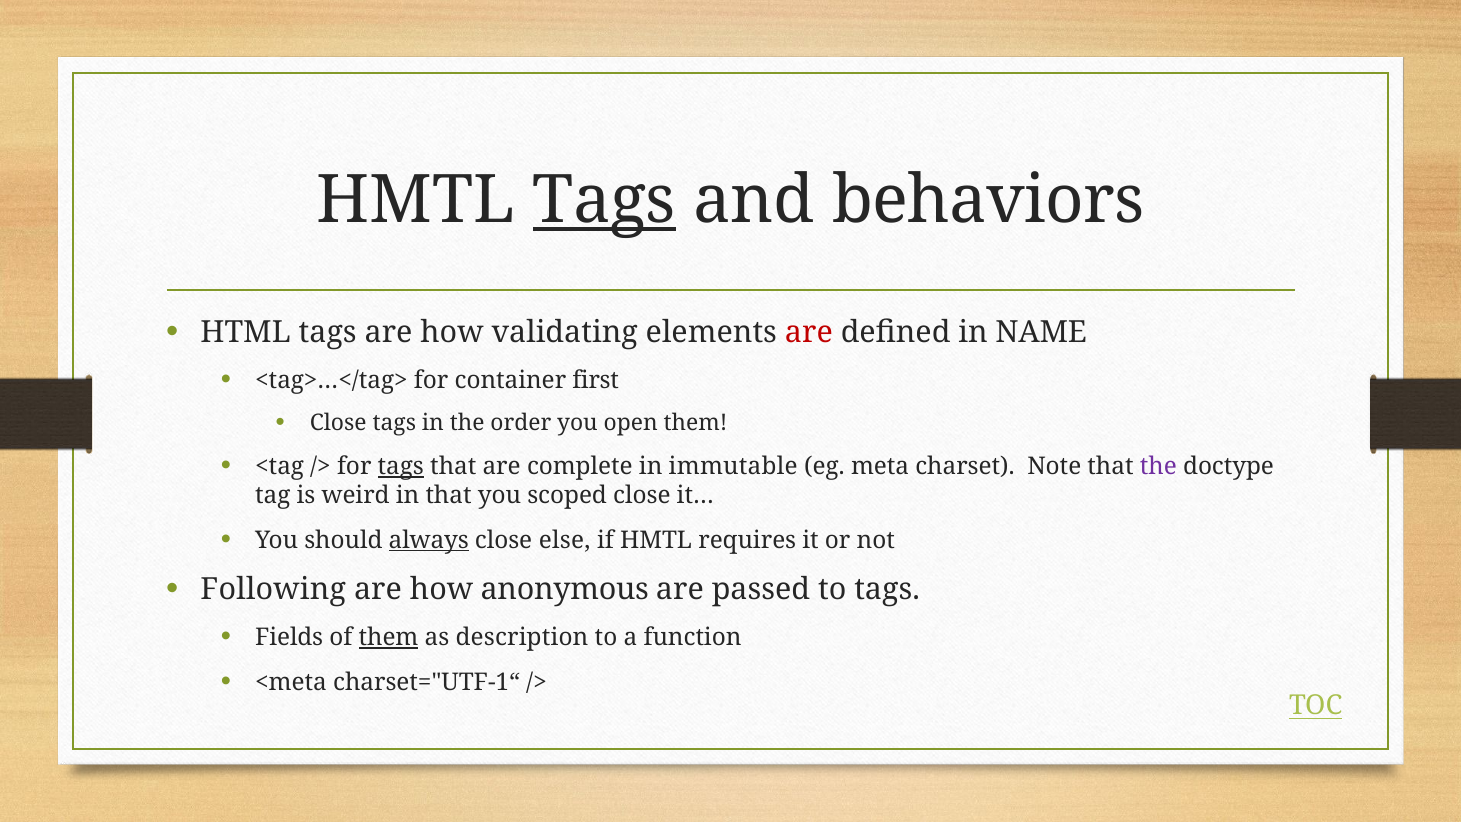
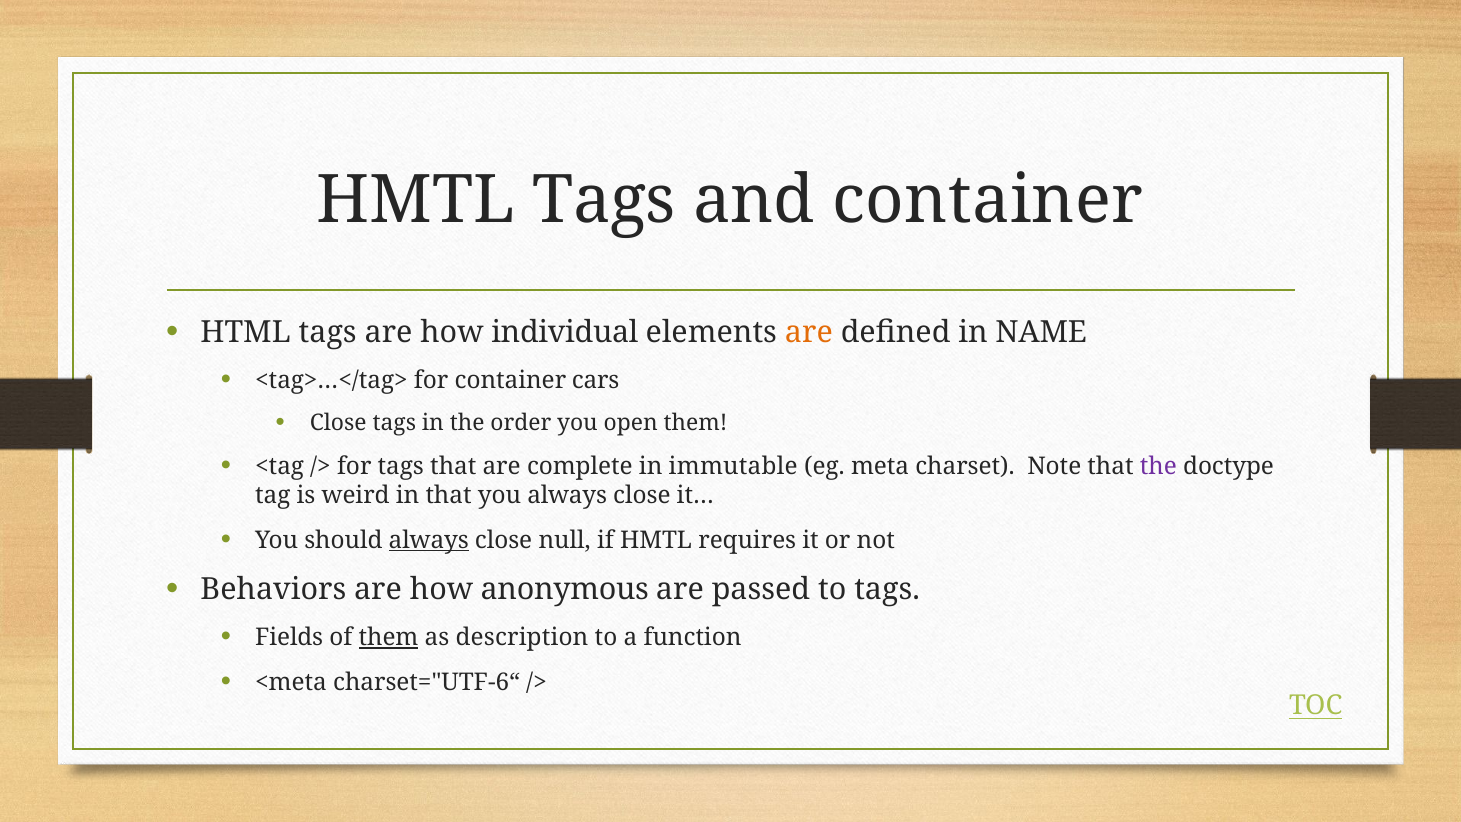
Tags at (604, 200) underline: present -> none
and behaviors: behaviors -> container
validating: validating -> individual
are at (809, 332) colour: red -> orange
first: first -> cars
tags at (401, 466) underline: present -> none
you scoped: scoped -> always
else: else -> null
Following: Following -> Behaviors
charset="UTF-1“: charset="UTF-1“ -> charset="UTF-6“
